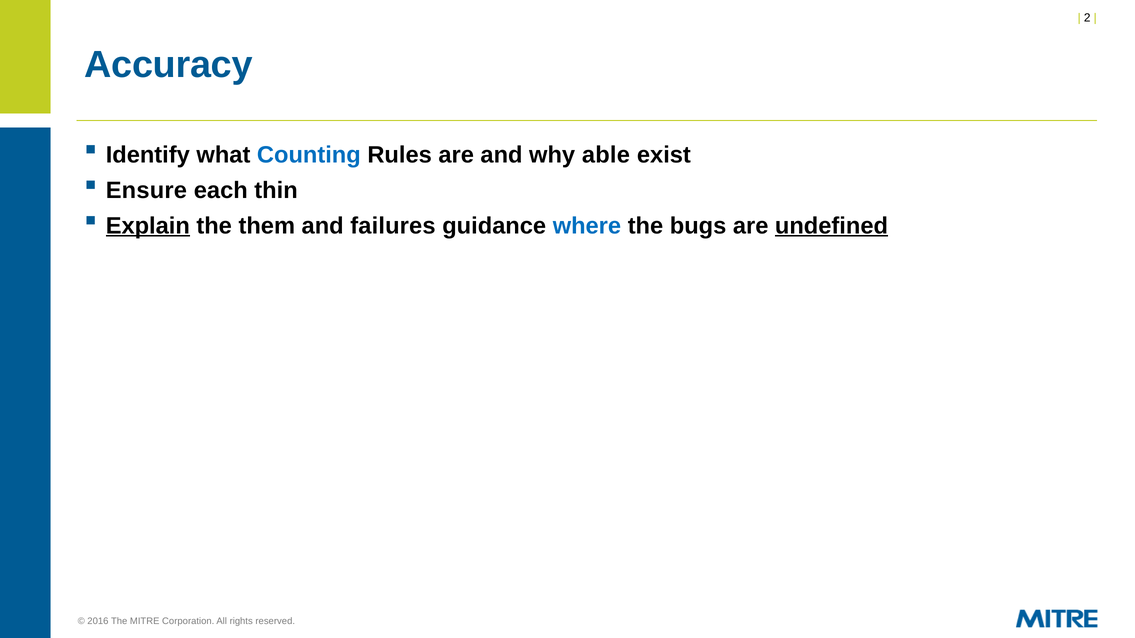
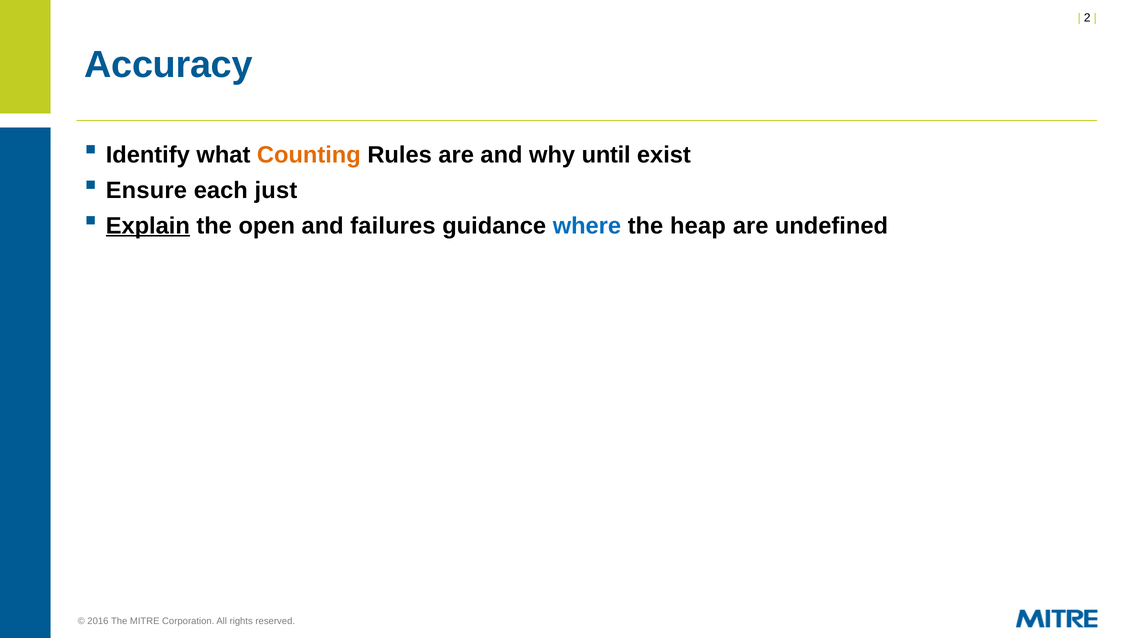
Counting colour: blue -> orange
able: able -> until
thin: thin -> just
them: them -> open
bugs: bugs -> heap
undefined underline: present -> none
